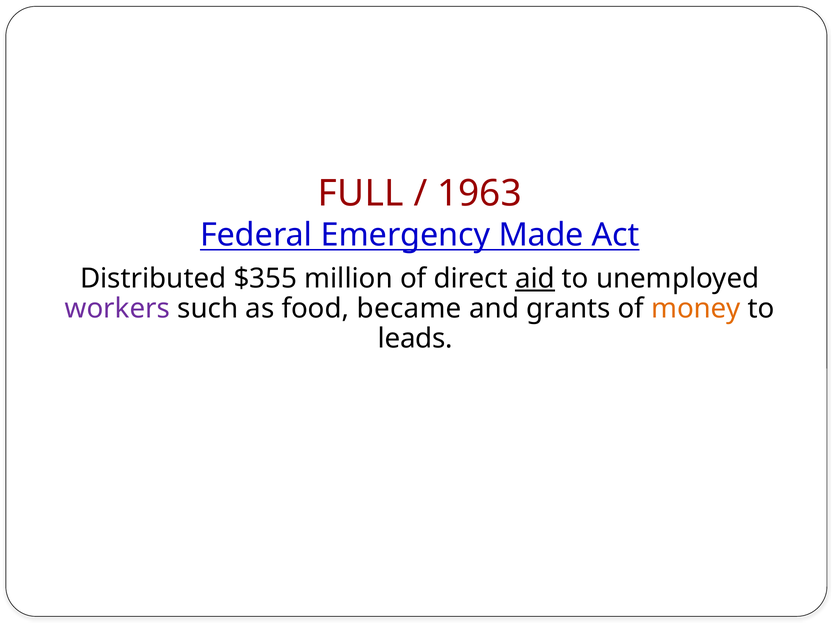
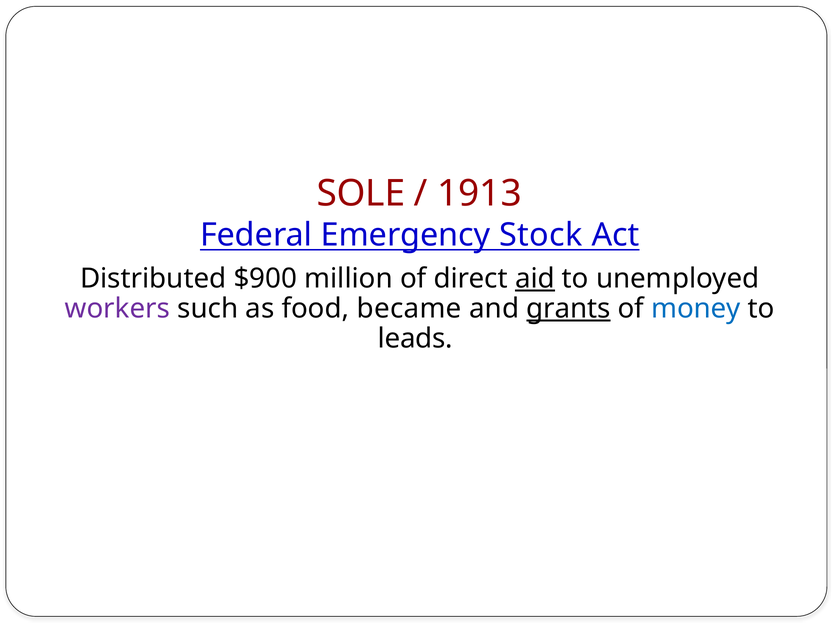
FULL: FULL -> SOLE
1963: 1963 -> 1913
Made: Made -> Stock
$355: $355 -> $900
grants underline: none -> present
money colour: orange -> blue
